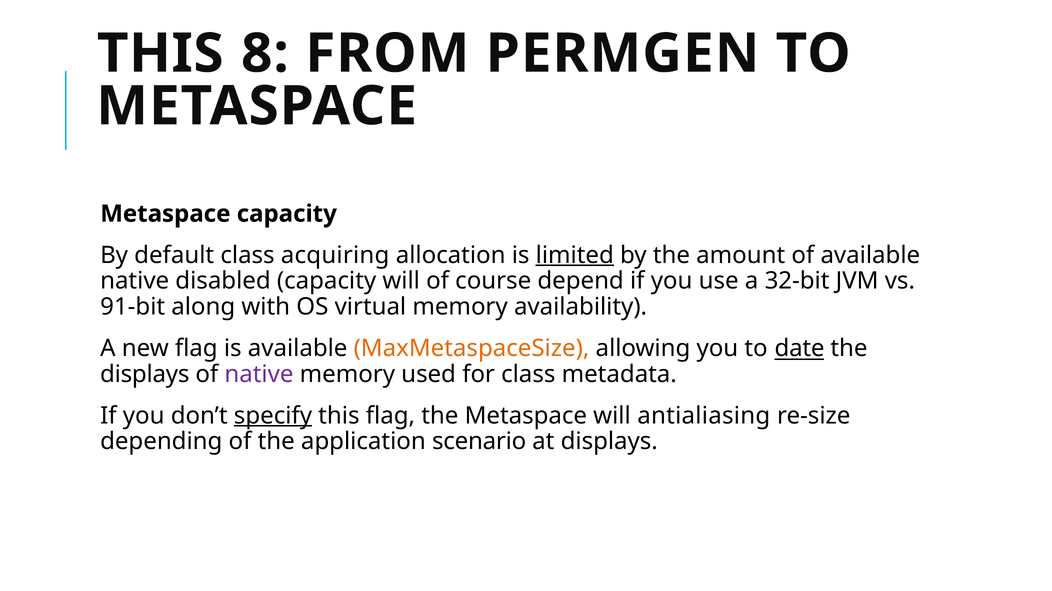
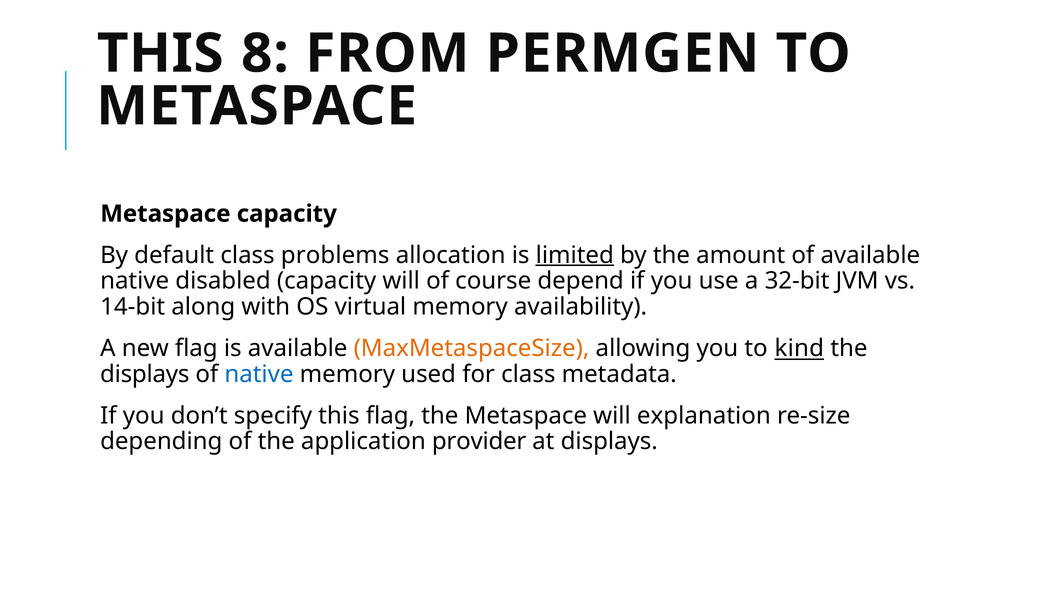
acquiring: acquiring -> problems
91-bit: 91-bit -> 14-bit
date: date -> kind
native at (259, 375) colour: purple -> blue
specify underline: present -> none
antialiasing: antialiasing -> explanation
scenario: scenario -> provider
